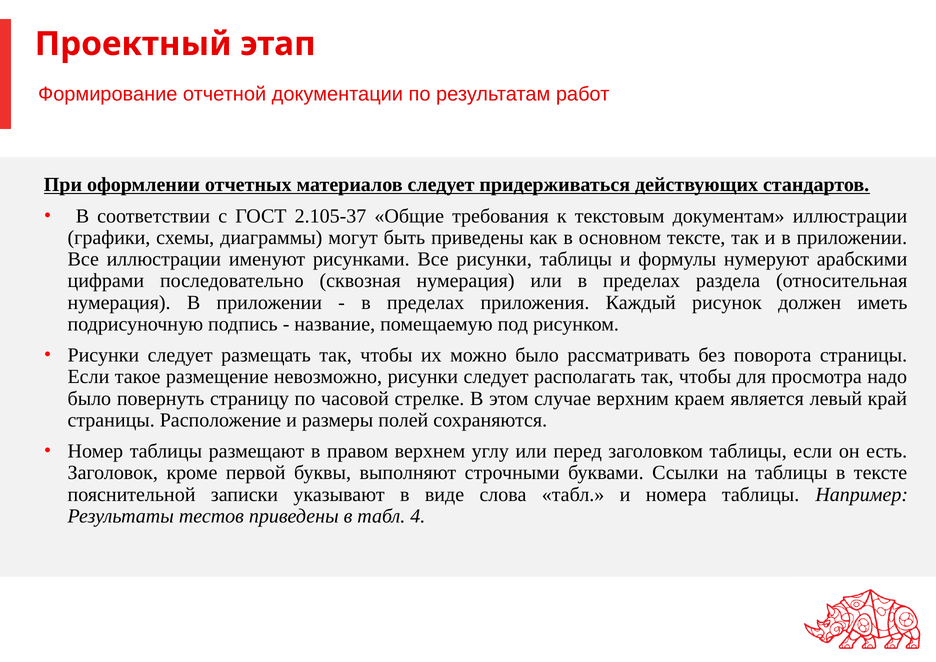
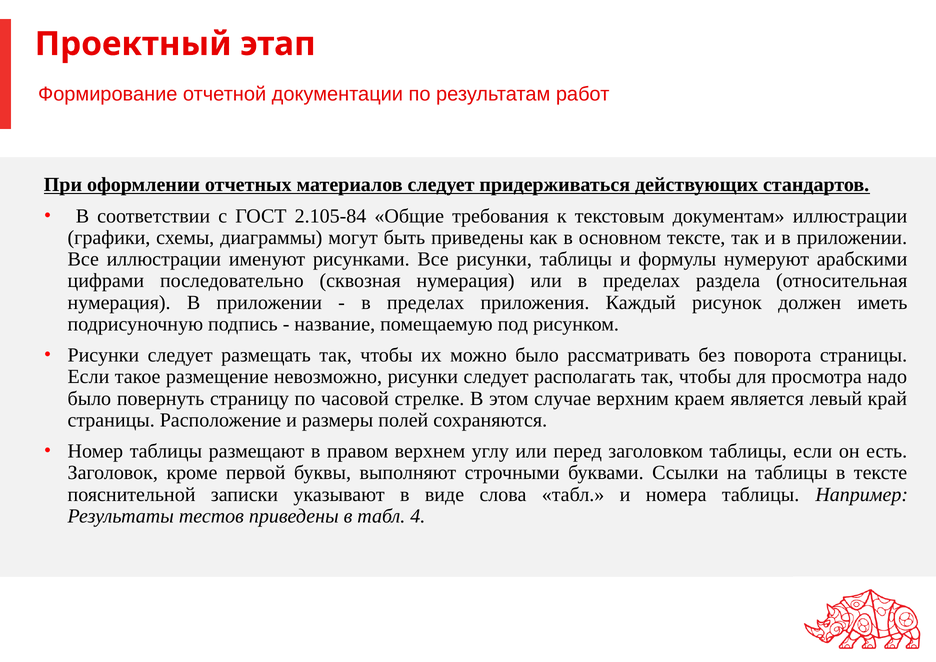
2.105-37: 2.105-37 -> 2.105-84
